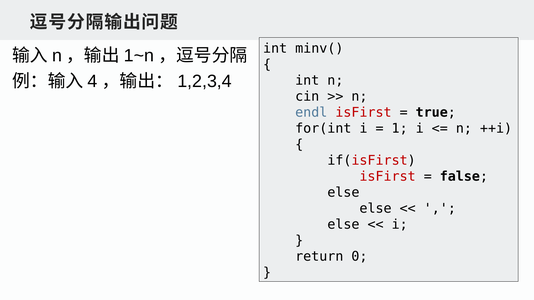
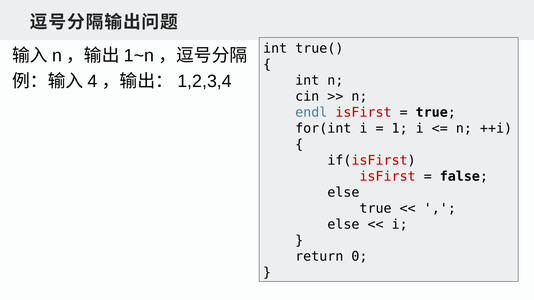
minv(: minv( -> true(
else at (376, 209): else -> true
